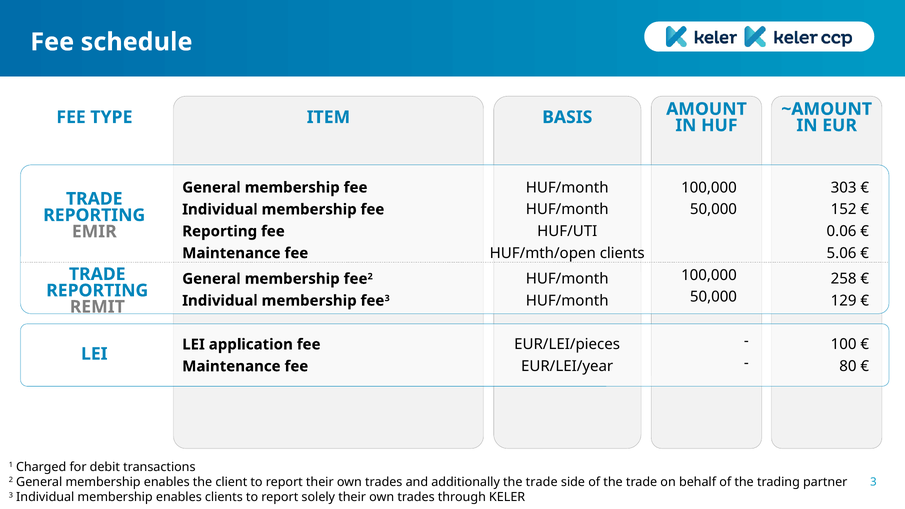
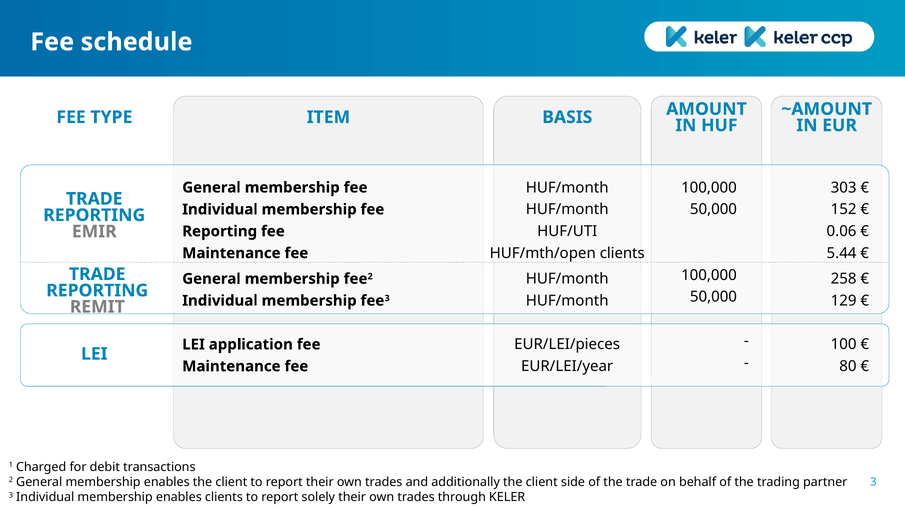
5.06: 5.06 -> 5.44
additionally the trade: trade -> client
